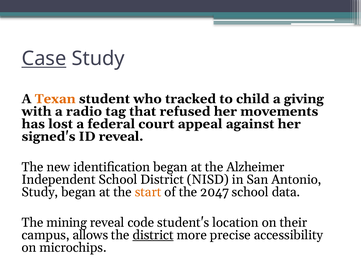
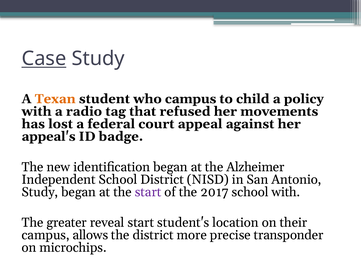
who tracked: tracked -> campus
giving: giving -> policy
signed's: signed's -> appeal's
ID reveal: reveal -> badge
start at (148, 192) colour: orange -> purple
2047: 2047 -> 2017
school data: data -> with
mining: mining -> greater
reveal code: code -> start
district at (153, 235) underline: present -> none
accessibility: accessibility -> transponder
